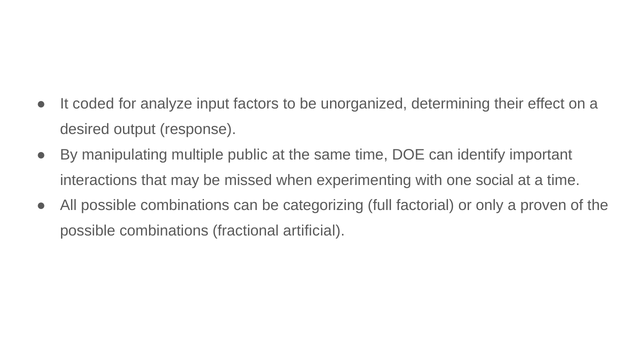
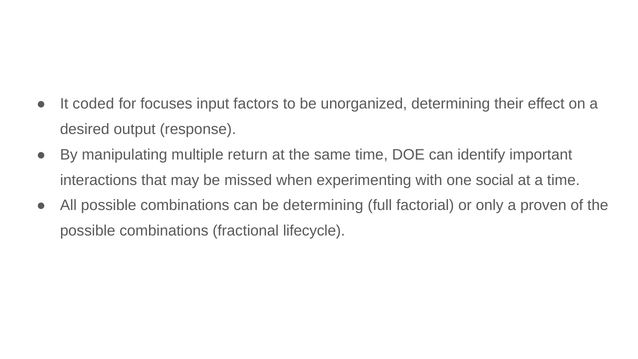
analyze: analyze -> focuses
public: public -> return
be categorizing: categorizing -> determining
artificial: artificial -> lifecycle
